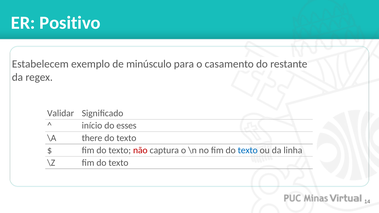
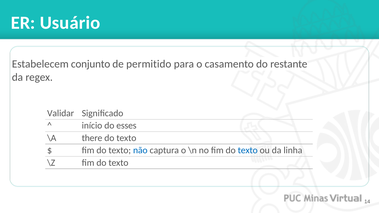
Positivo: Positivo -> Usuário
exemplo: exemplo -> conjunto
minúsculo: minúsculo -> permitido
não colour: red -> blue
